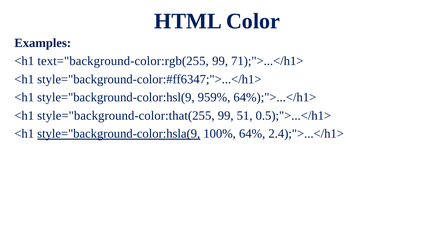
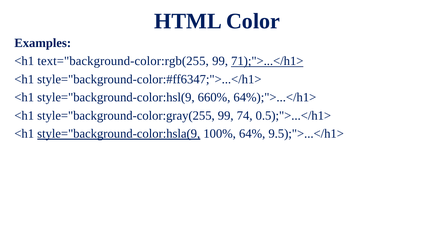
71);">...</h1> underline: none -> present
959%: 959% -> 660%
style="background-color:that(255: style="background-color:that(255 -> style="background-color:gray(255
51: 51 -> 74
2.4);">...</h1>: 2.4);">...</h1> -> 9.5);">...</h1>
